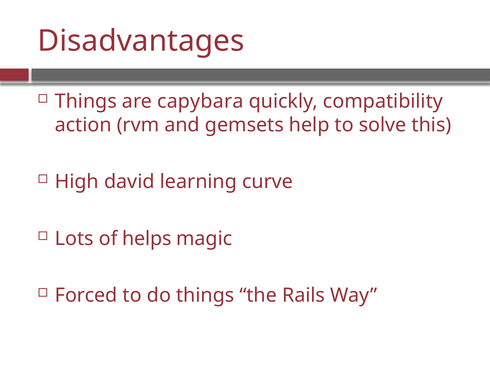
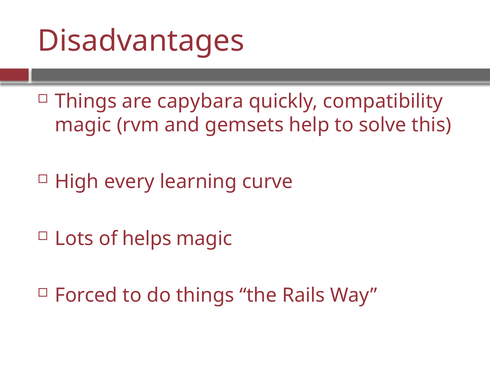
action at (83, 125): action -> magic
david: david -> every
